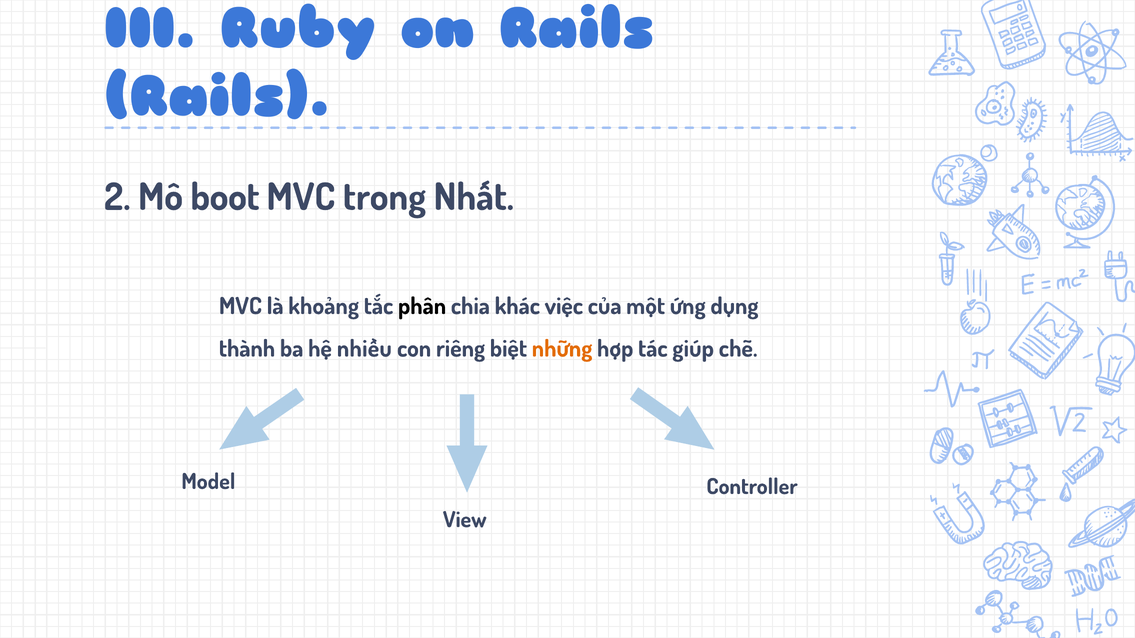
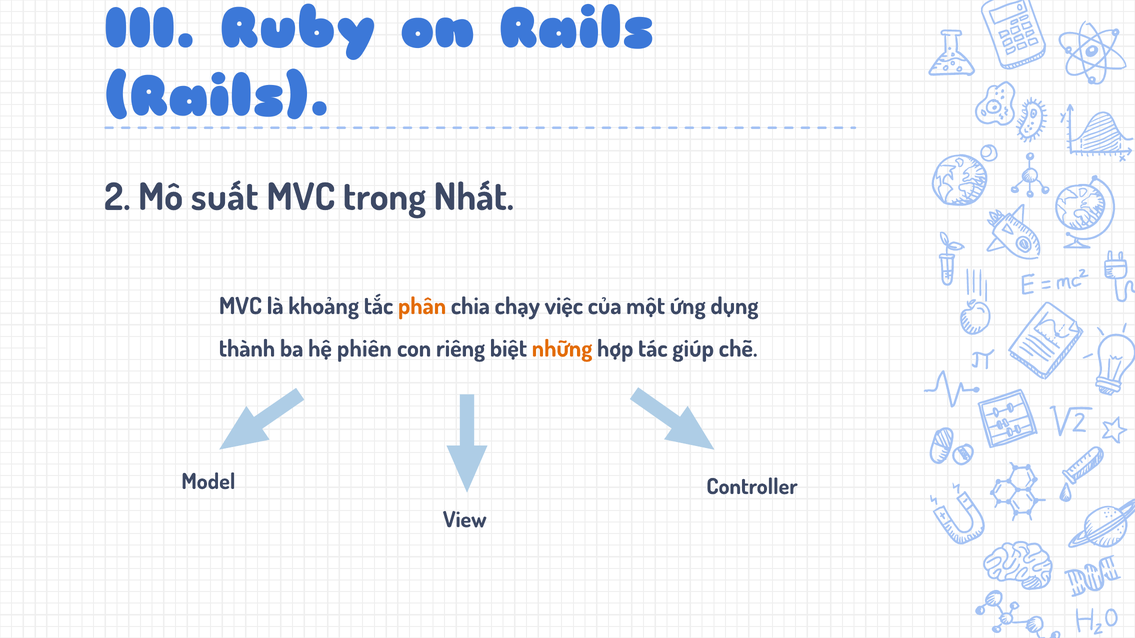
boot: boot -> suất
phân colour: black -> orange
khác: khác -> chạy
nhiều: nhiều -> phiên
